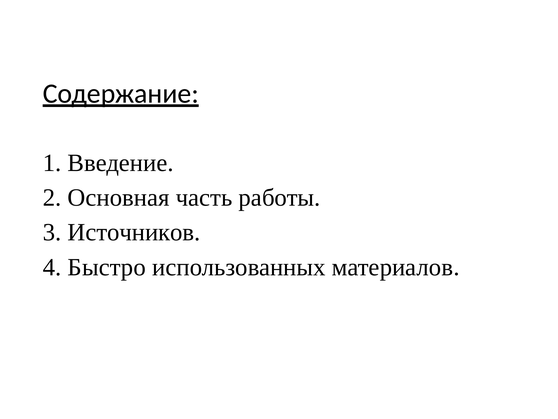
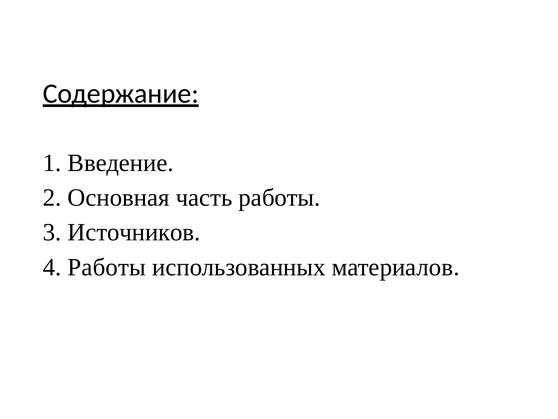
4 Быстро: Быстро -> Работы
